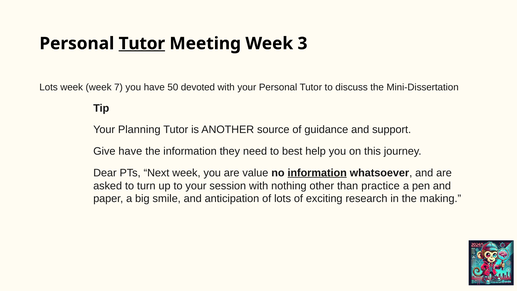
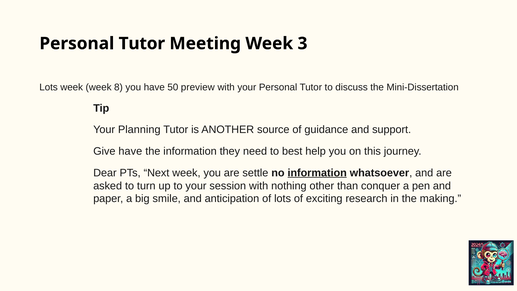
Tutor at (142, 43) underline: present -> none
7: 7 -> 8
devoted: devoted -> preview
value: value -> settle
practice: practice -> conquer
